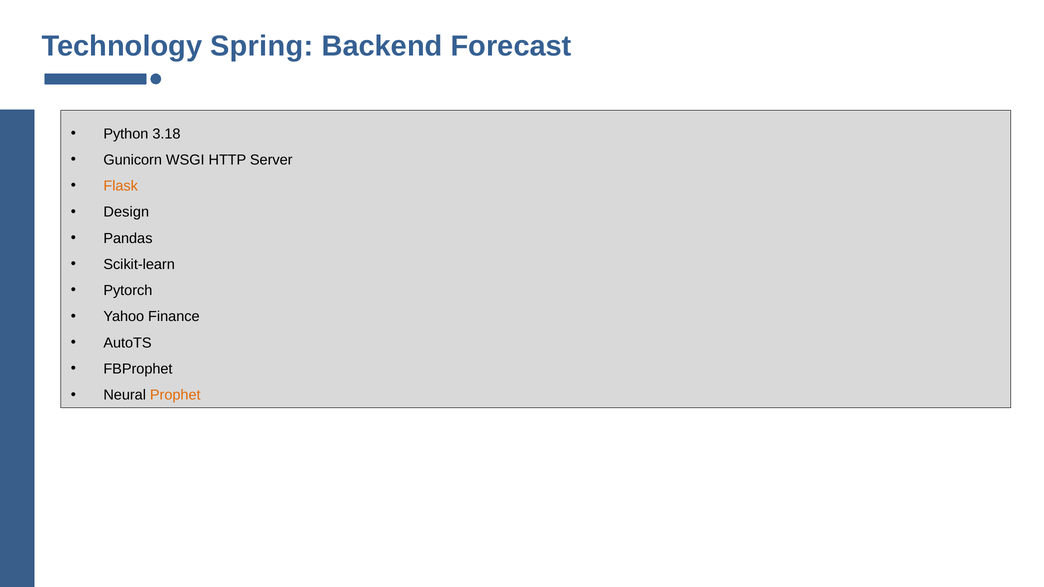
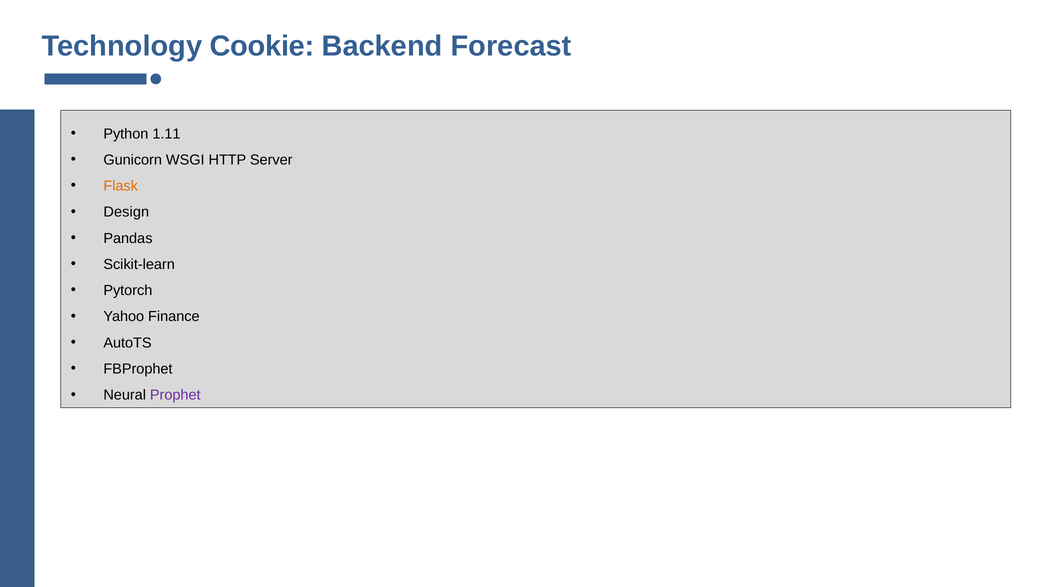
Spring: Spring -> Cookie
3.18: 3.18 -> 1.11
Prophet colour: orange -> purple
